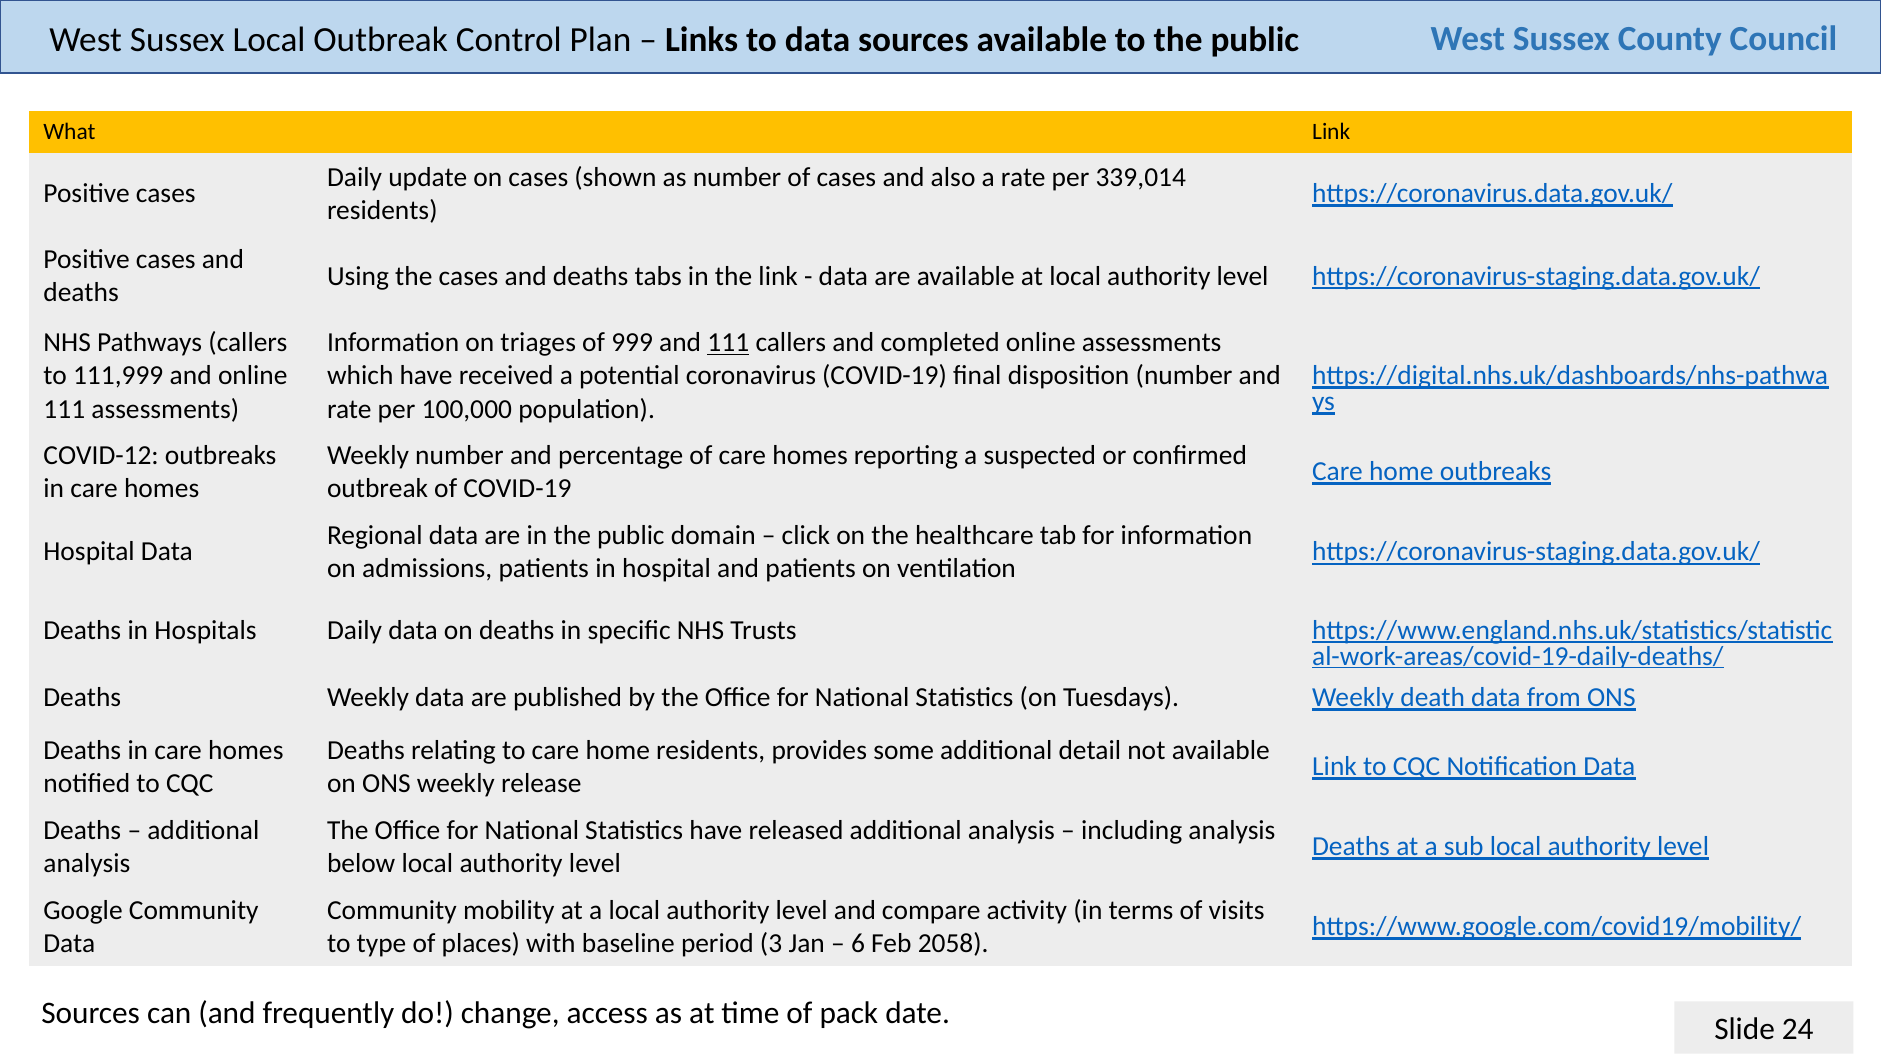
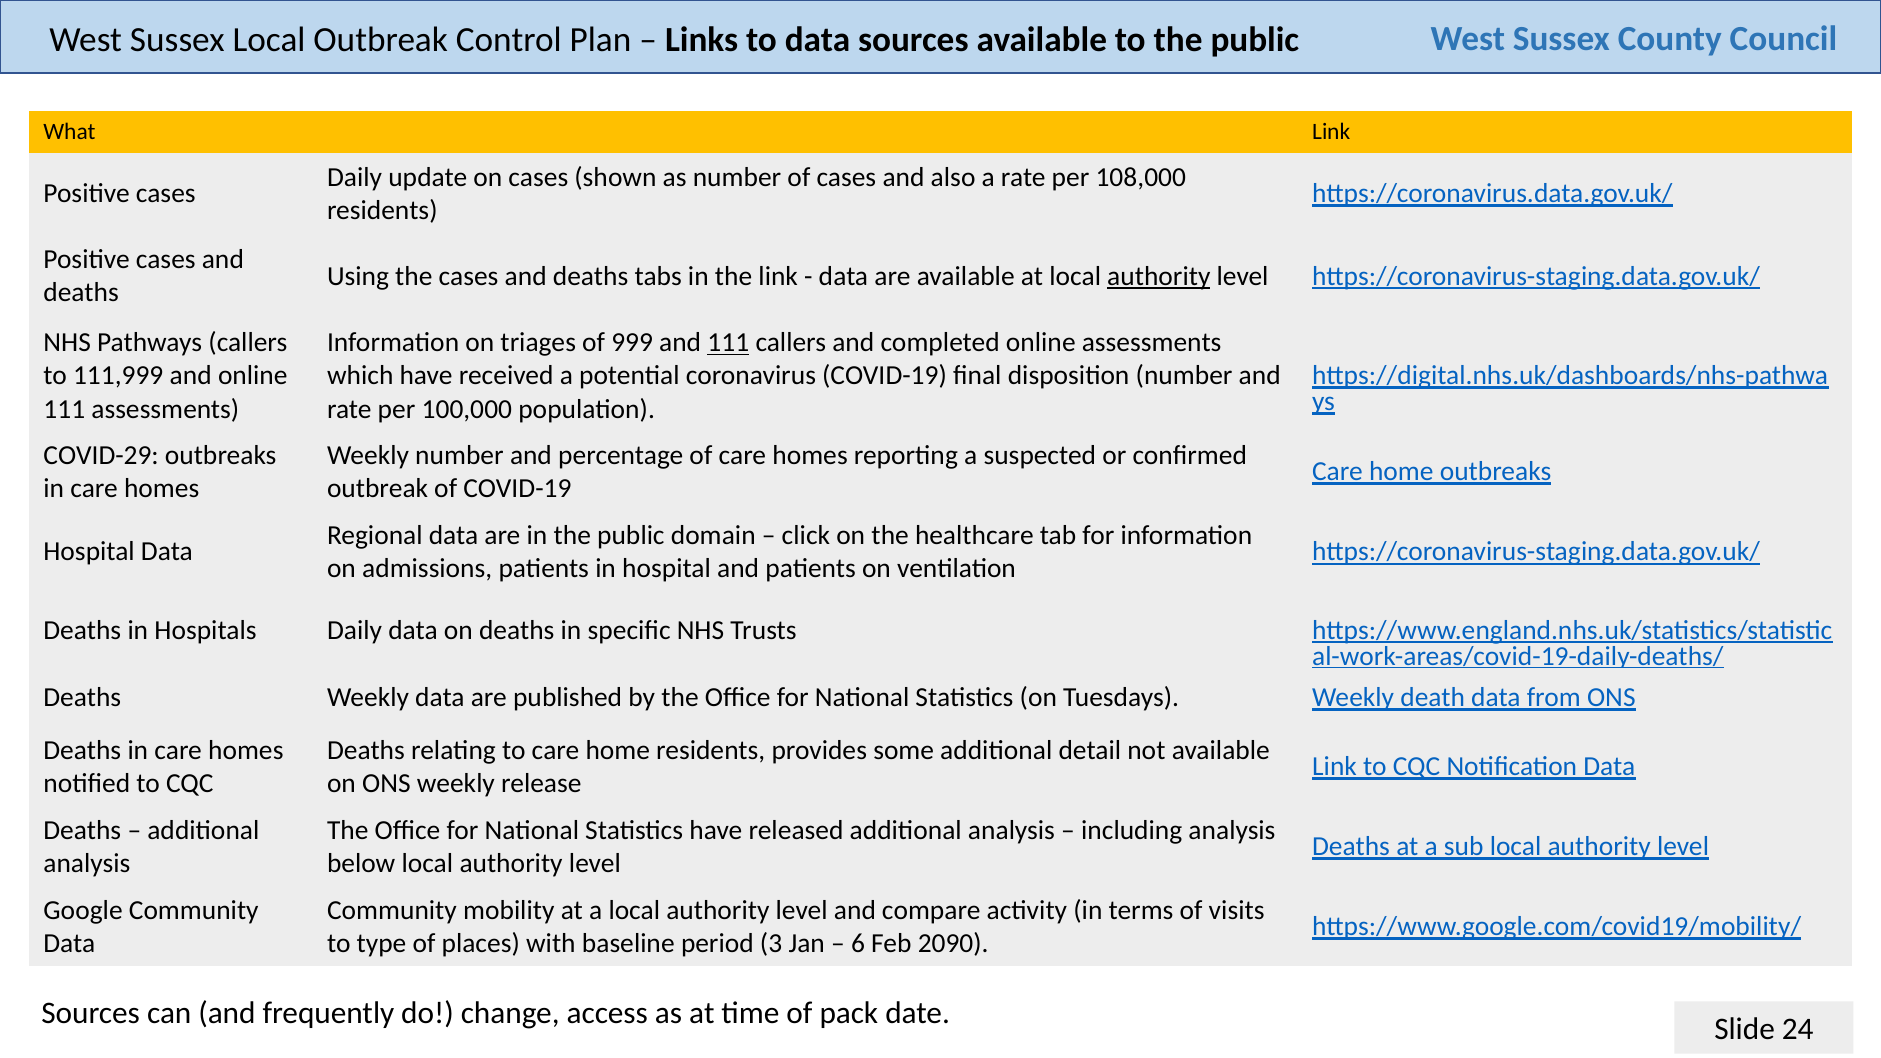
339,014: 339,014 -> 108,000
authority at (1159, 276) underline: none -> present
COVID-12: COVID-12 -> COVID-29
2058: 2058 -> 2090
